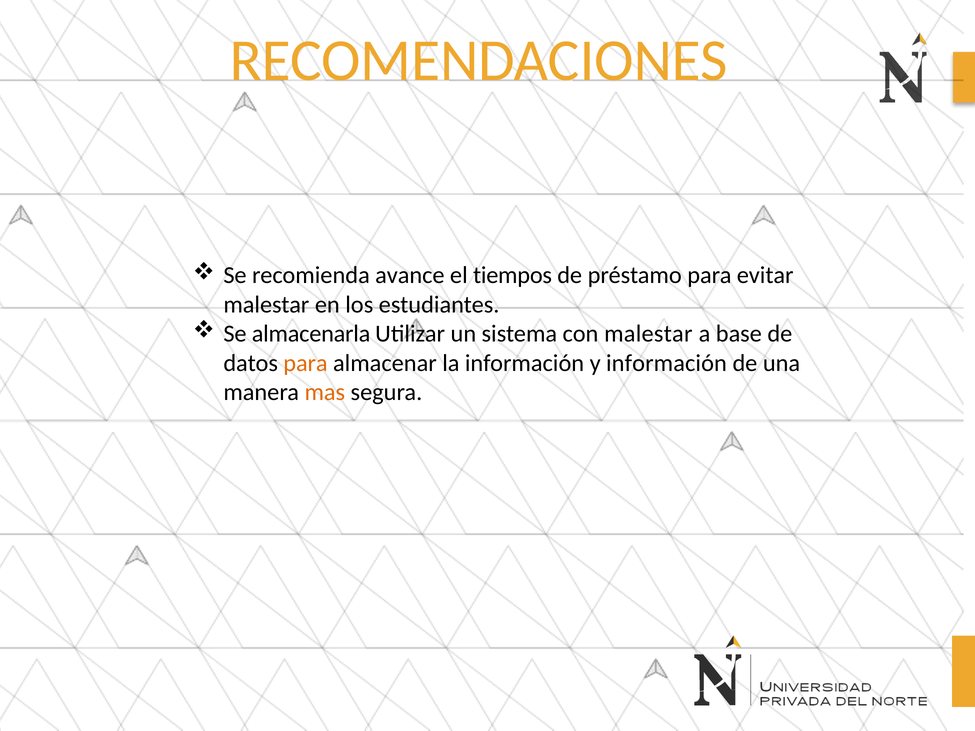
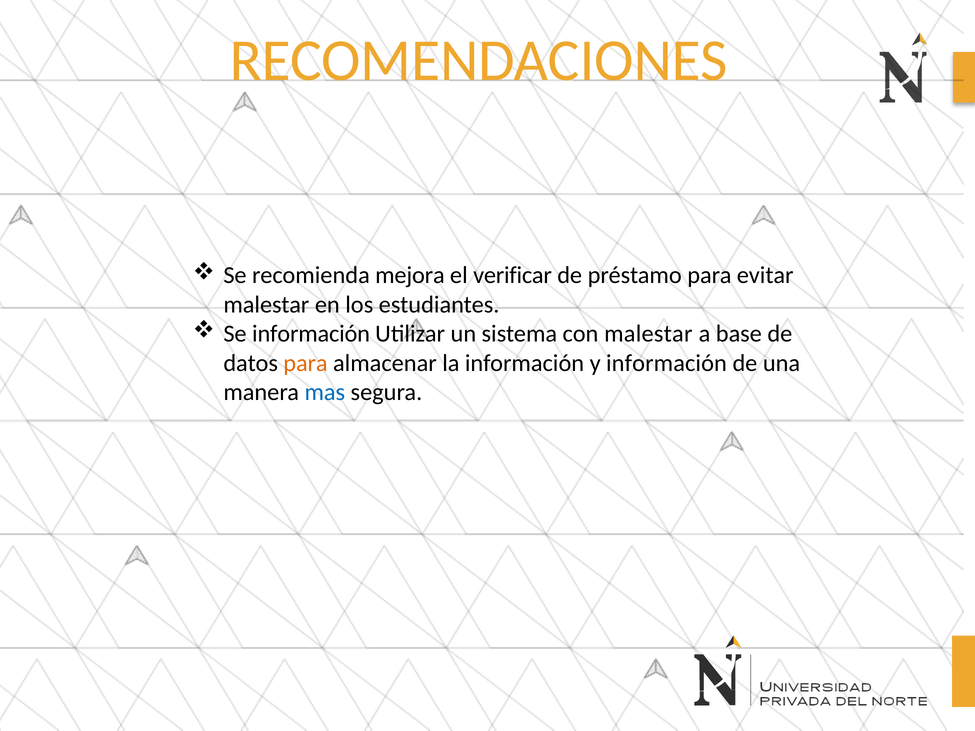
avance: avance -> mejora
tiempos: tiempos -> verificar
Se almacenarla: almacenarla -> información
mas colour: orange -> blue
